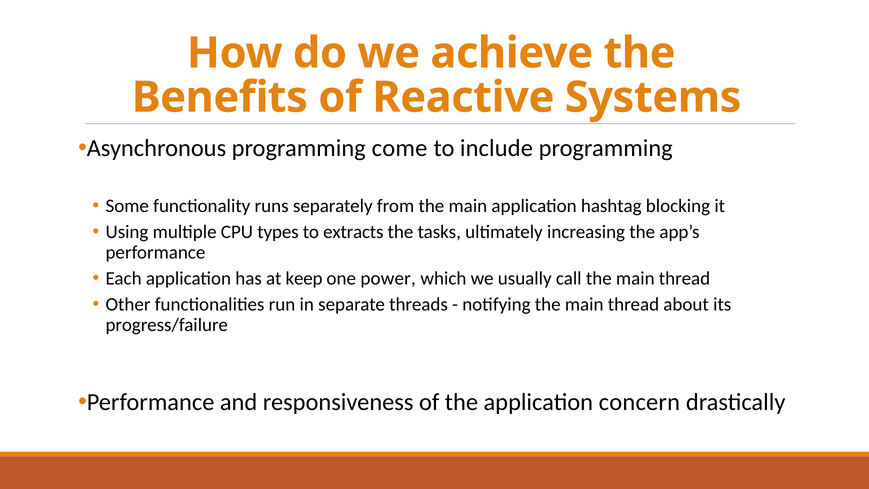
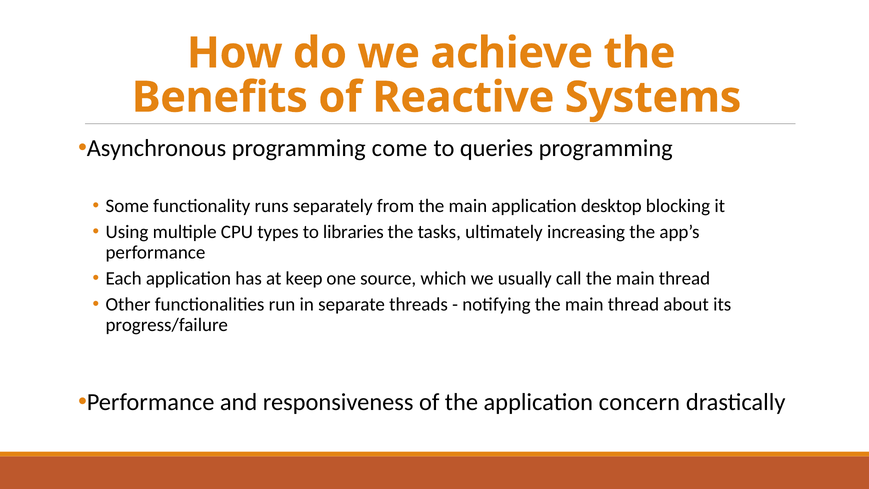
include: include -> queries
hashtag: hashtag -> desktop
extracts: extracts -> libraries
power: power -> source
